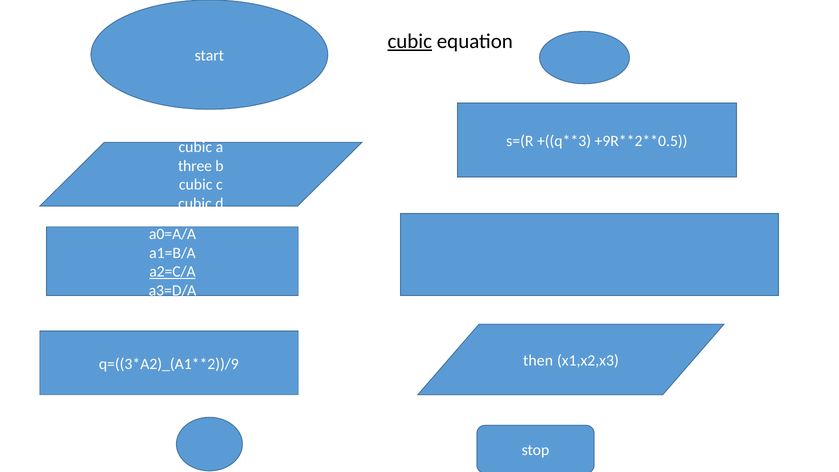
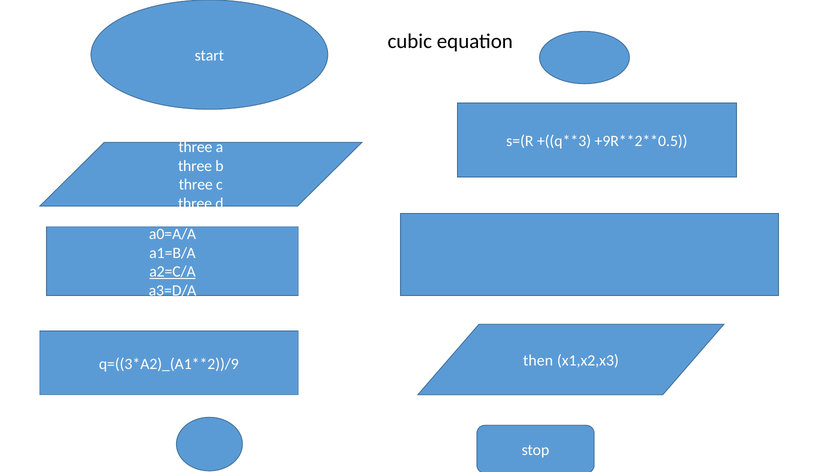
cubic at (410, 41) underline: present -> none
cubic at (195, 147): cubic -> three
cubic at (196, 185): cubic -> three
cubic at (195, 204): cubic -> three
